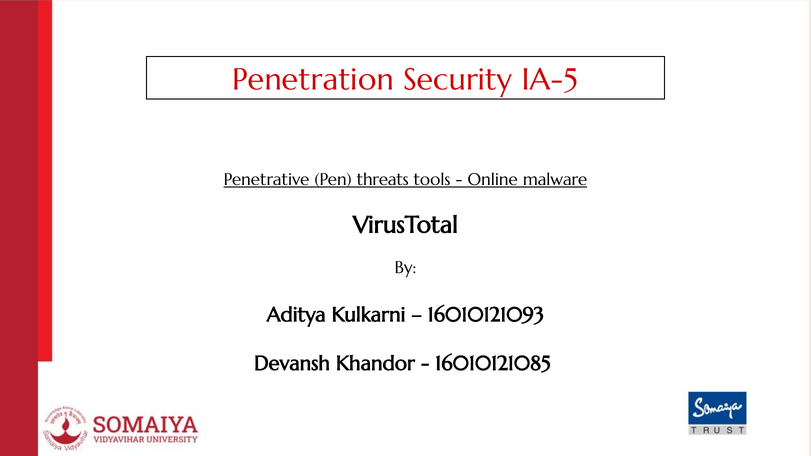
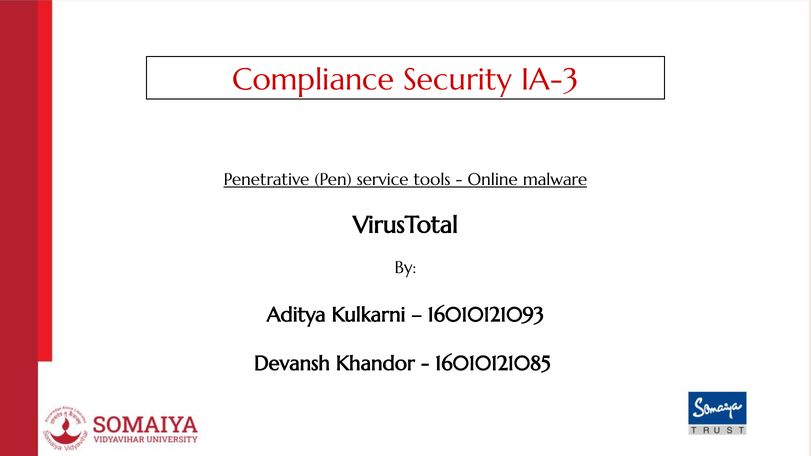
Penetration: Penetration -> Compliance
IA-5: IA-5 -> IA-3
threats: threats -> service
